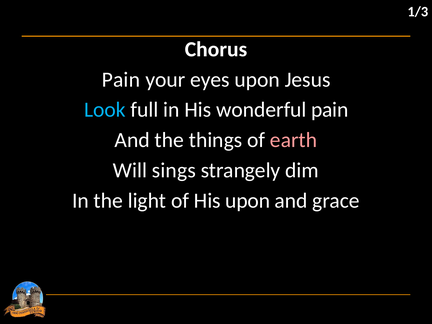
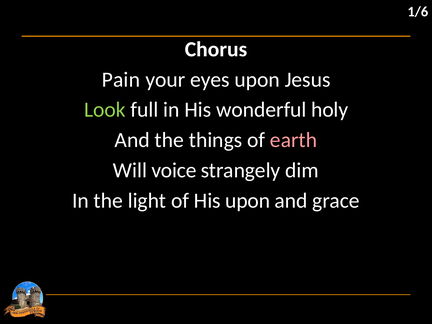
1/3: 1/3 -> 1/6
Look colour: light blue -> light green
wonderful pain: pain -> holy
sings: sings -> voice
